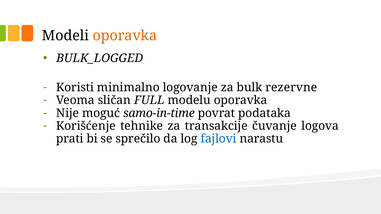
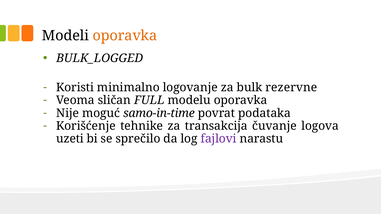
transakcije: transakcije -> transakcija
prati: prati -> uzeti
fajlovi colour: blue -> purple
